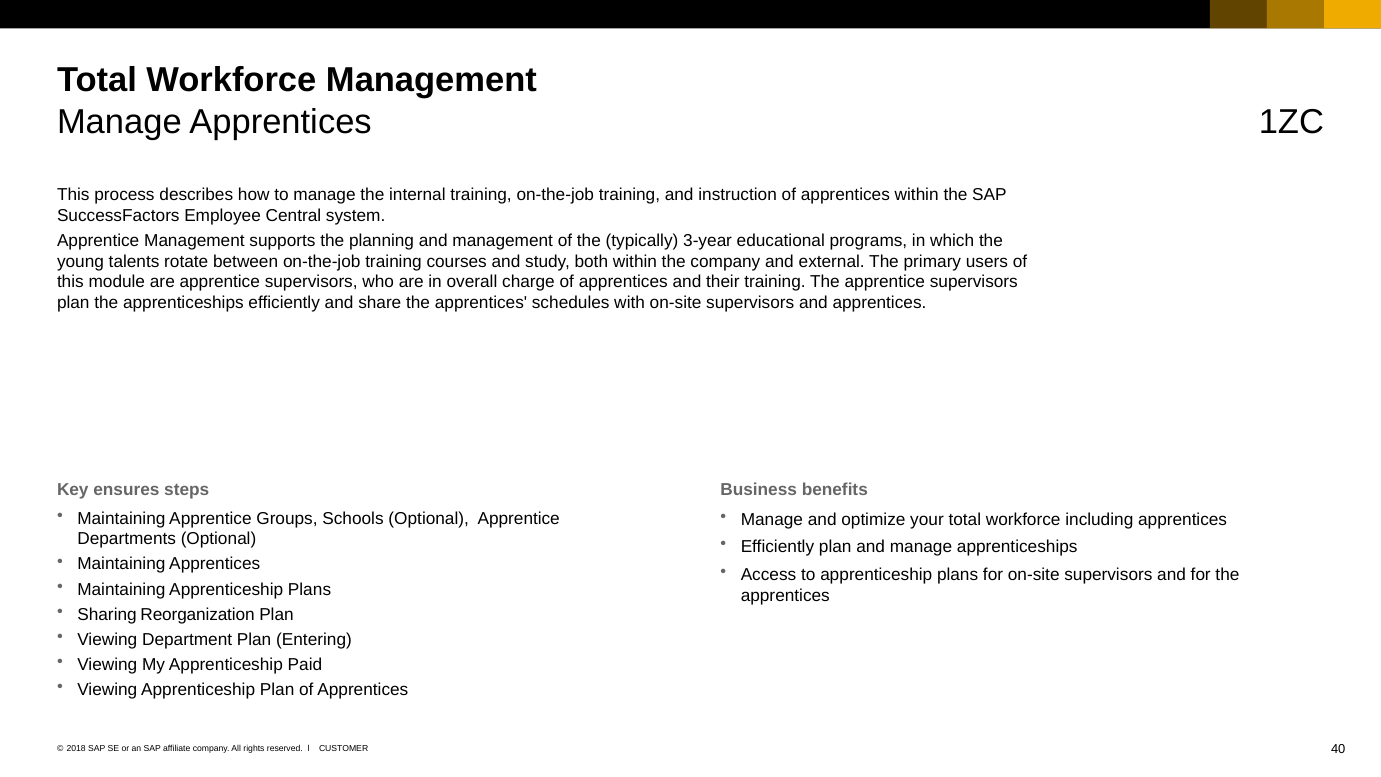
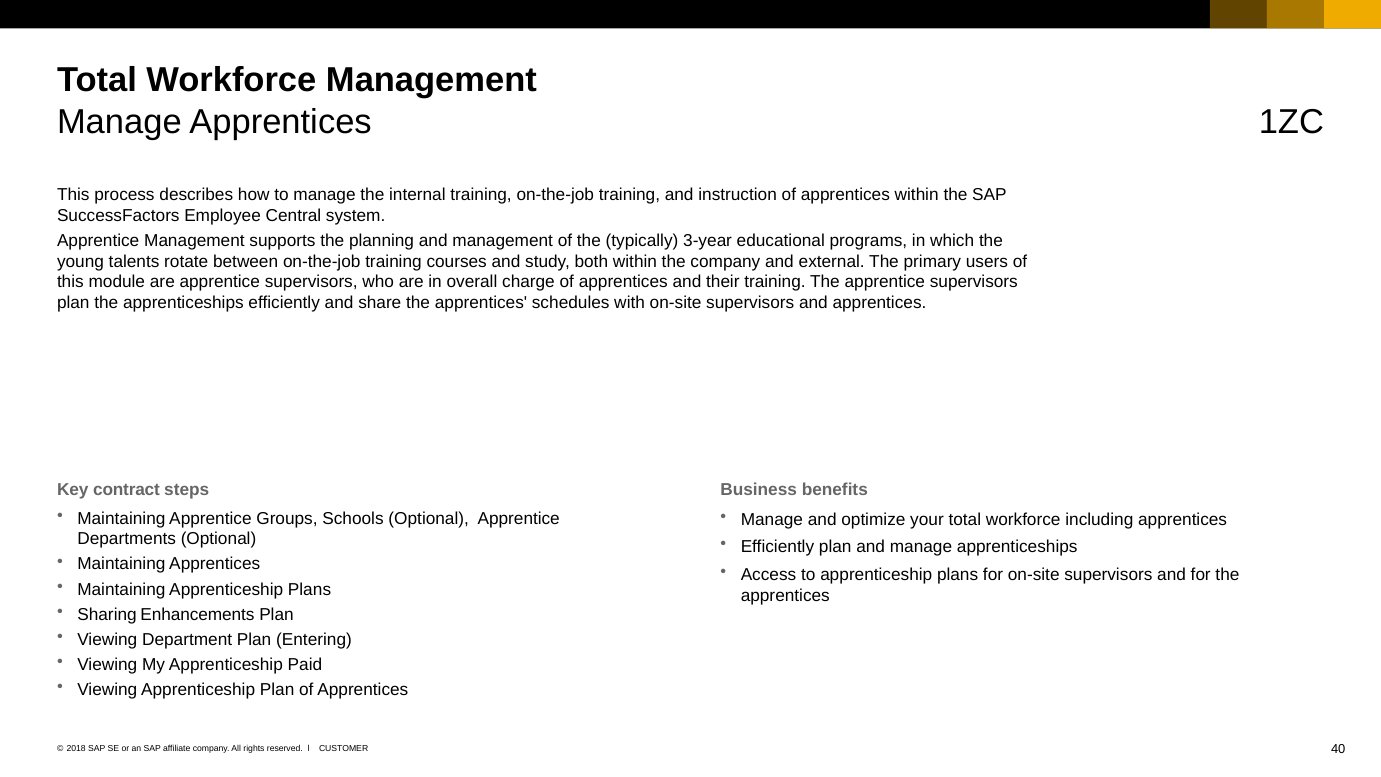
ensures: ensures -> contract
Reorganization: Reorganization -> Enhancements
